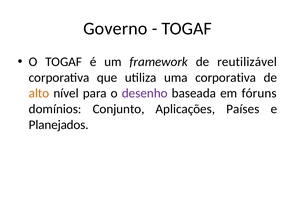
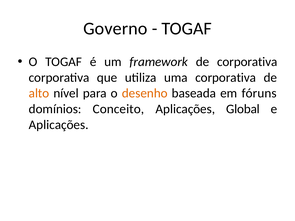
de reutilizável: reutilizável -> corporativa
desenho colour: purple -> orange
Conjunto: Conjunto -> Conceito
Países: Países -> Global
Planejados at (59, 125): Planejados -> Aplicações
